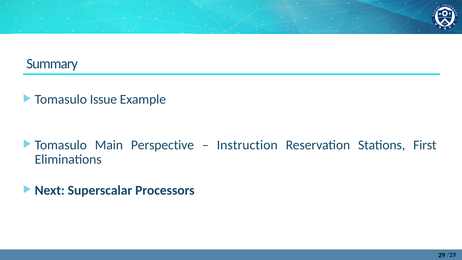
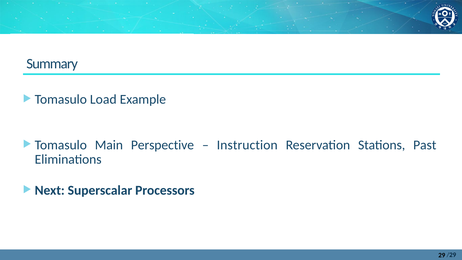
Issue: Issue -> Load
First: First -> Past
